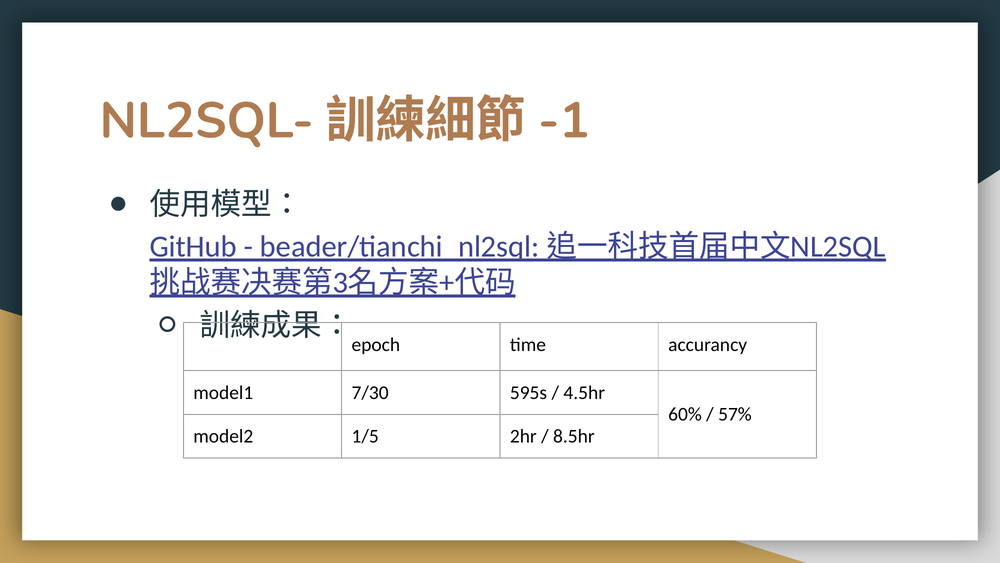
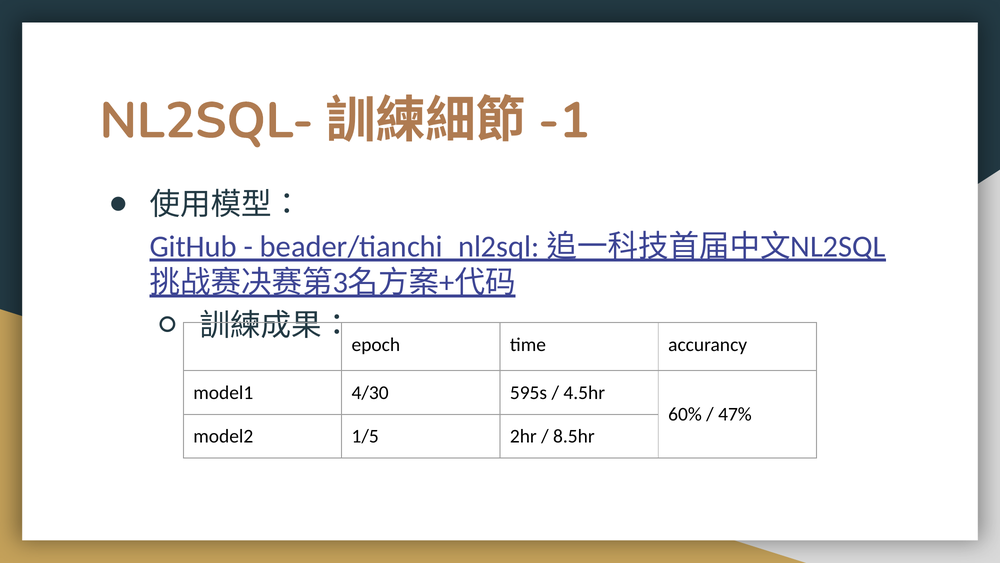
7/30: 7/30 -> 4/30
57%: 57% -> 47%
